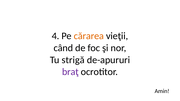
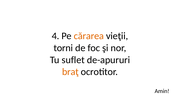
când: când -> torni
strigă: strigă -> suflet
braţ colour: purple -> orange
